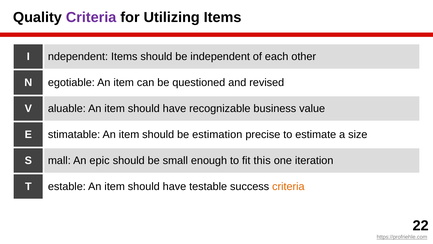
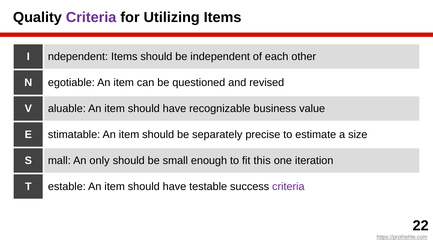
estimation: estimation -> separately
epic: epic -> only
criteria at (288, 186) colour: orange -> purple
